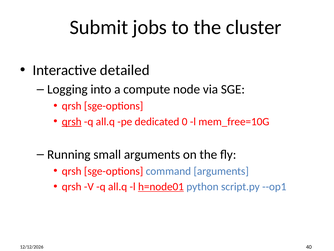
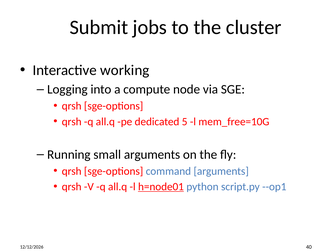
detailed: detailed -> working
qrsh at (72, 121) underline: present -> none
0: 0 -> 5
